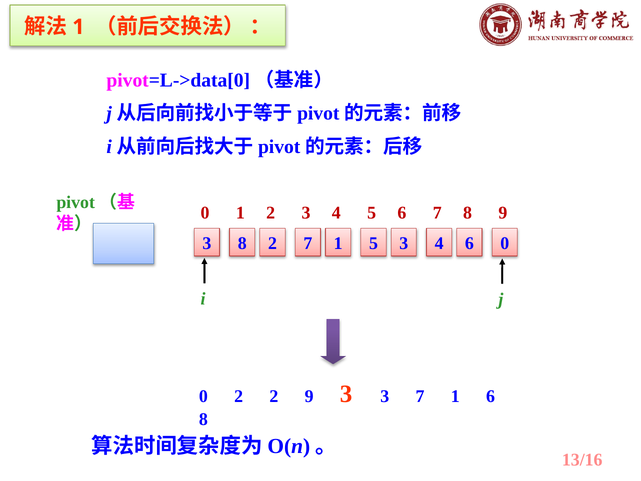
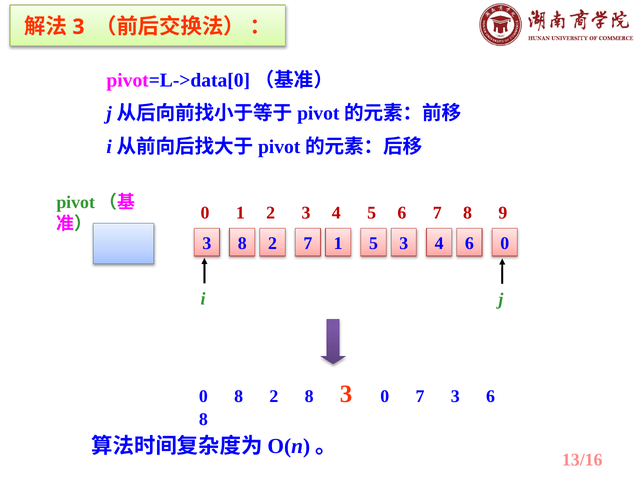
1 at (78, 27): 1 -> 3
2 at (239, 396): 2 -> 8
2 9: 9 -> 8
3 at (385, 396): 3 -> 0
1 at (455, 396): 1 -> 3
